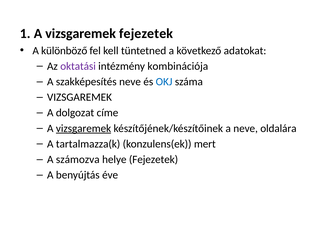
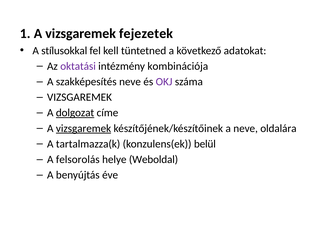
különböző: különböző -> stílusokkal
OKJ colour: blue -> purple
dolgozat underline: none -> present
mert: mert -> belül
számozva: számozva -> felsorolás
helye Fejezetek: Fejezetek -> Weboldal
